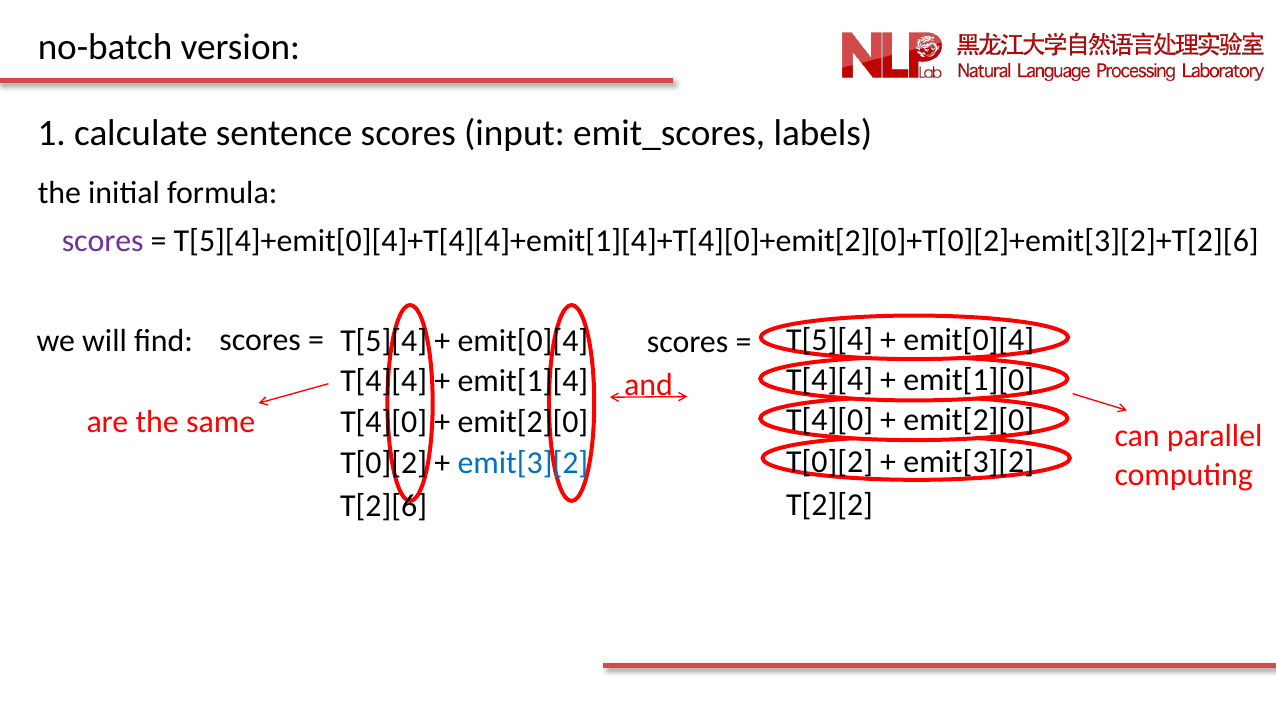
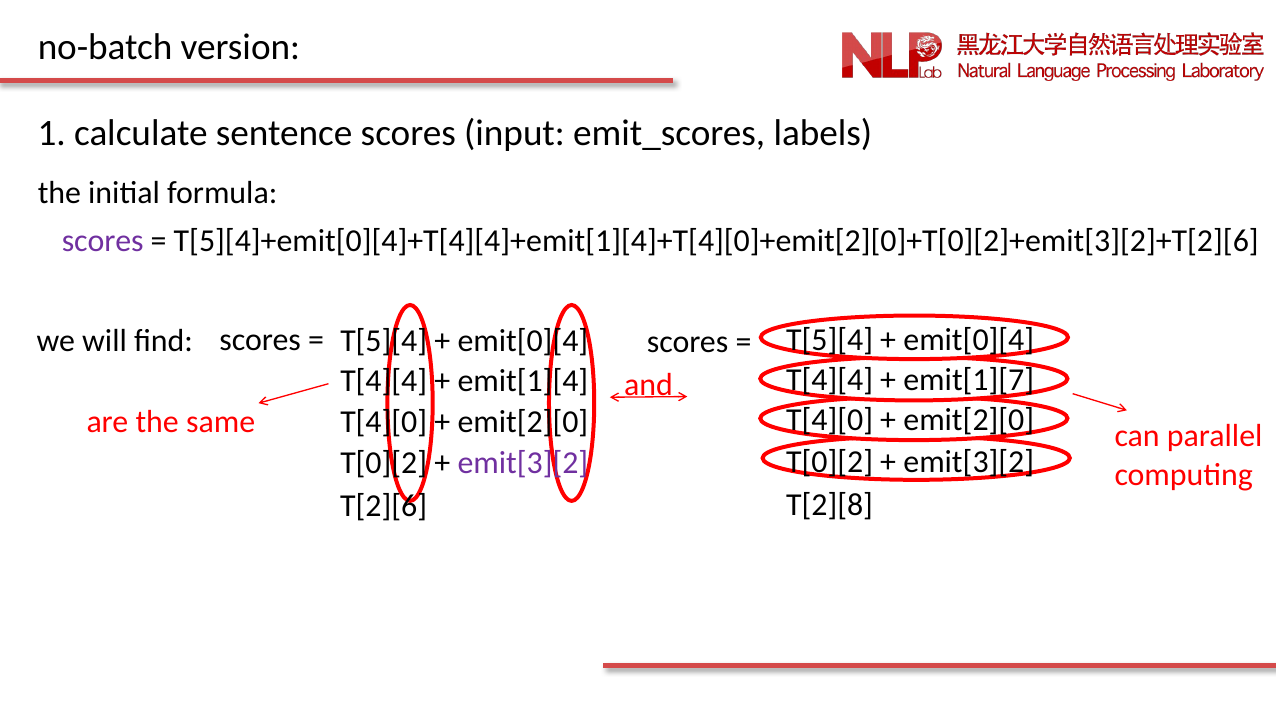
emit[1][0: emit[1][0 -> emit[1][7
emit[3][2 at (523, 463) colour: blue -> purple
T[2][2: T[2][2 -> T[2][8
